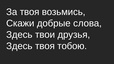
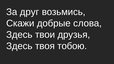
За твоя: твоя -> друг
